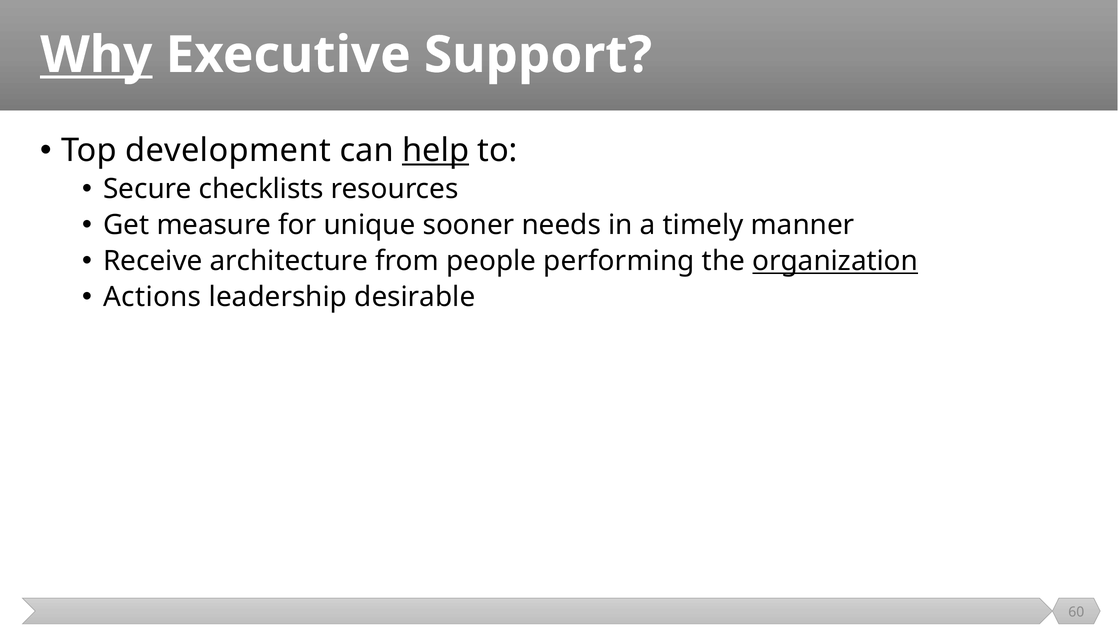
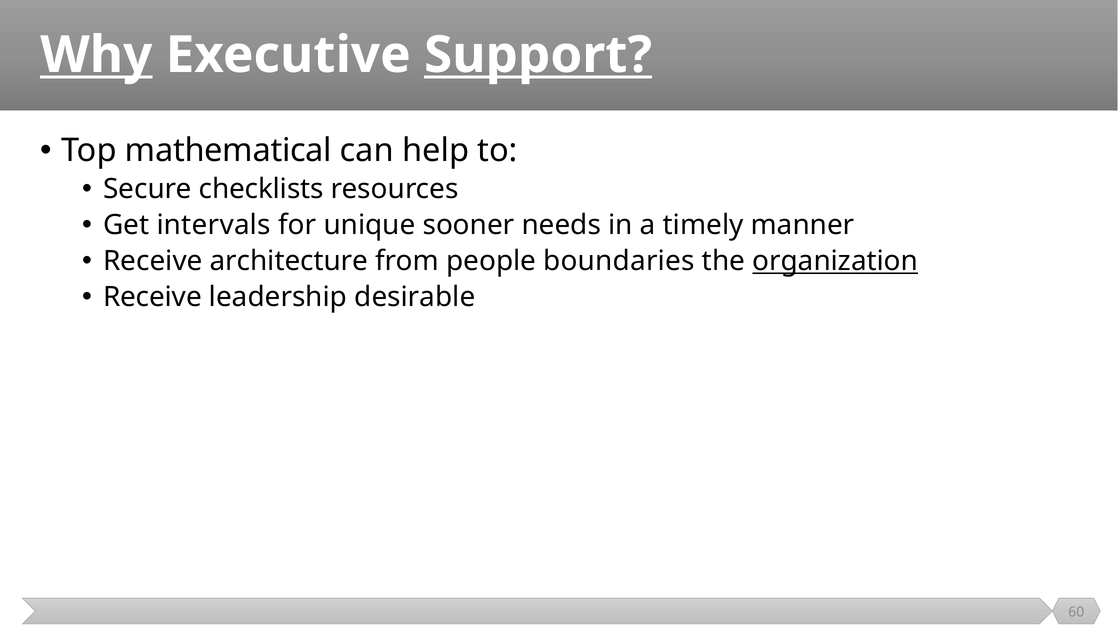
Support underline: none -> present
development: development -> mathematical
help underline: present -> none
measure: measure -> intervals
performing: performing -> boundaries
Actions at (152, 297): Actions -> Receive
